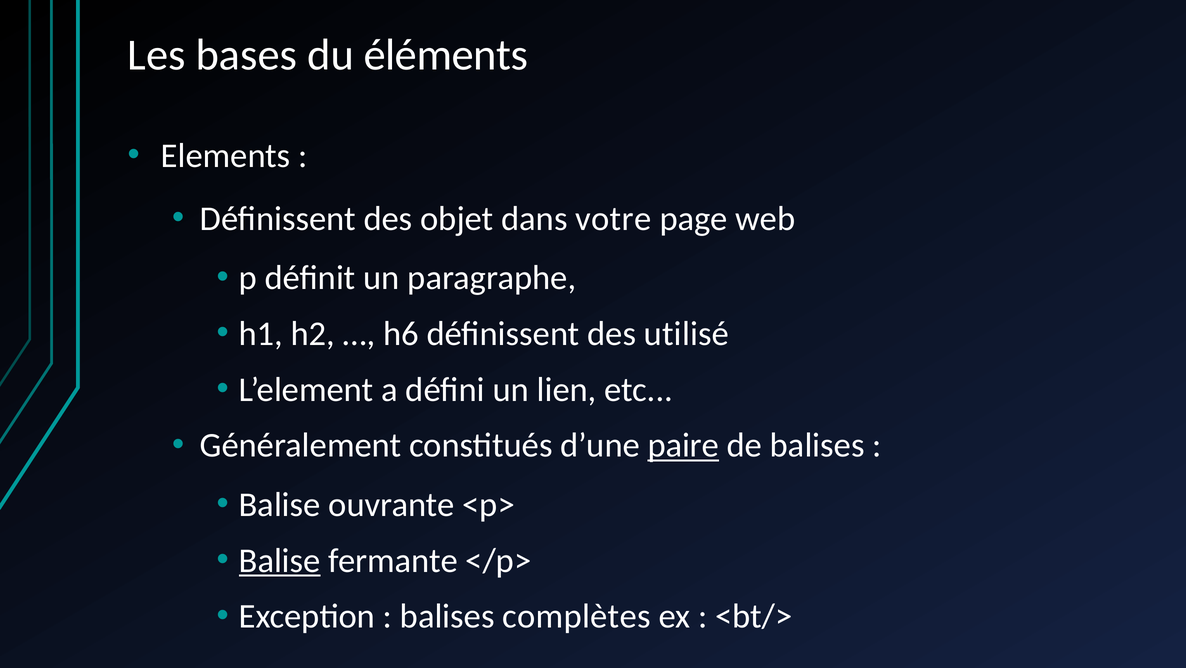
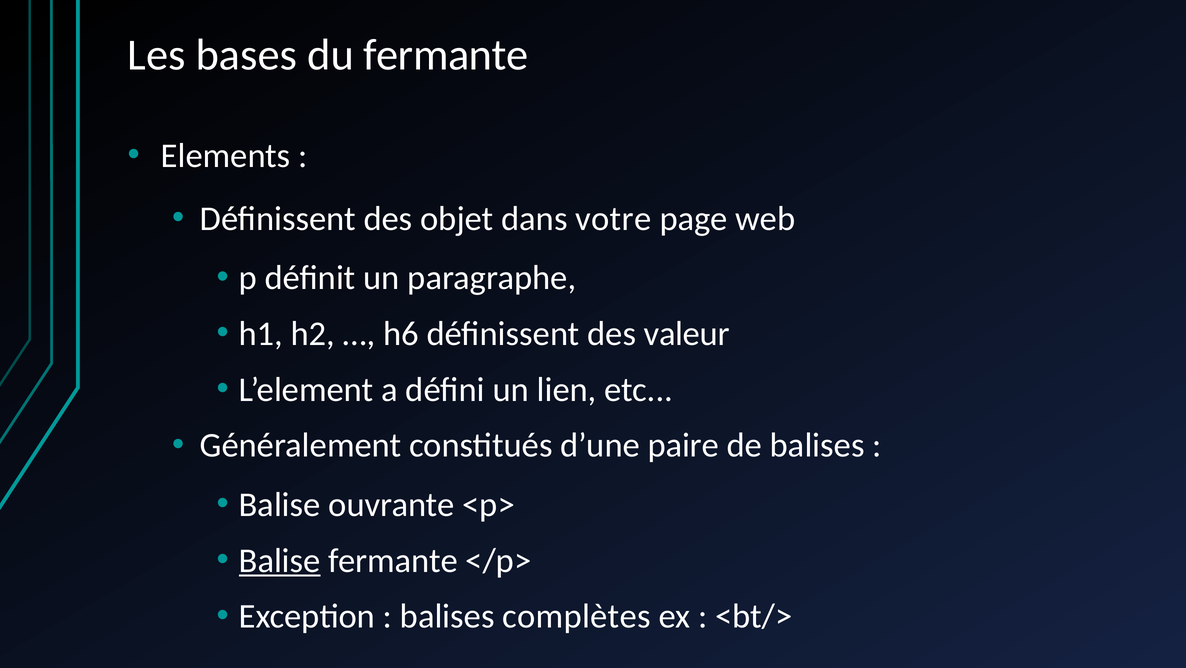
du éléments: éléments -> fermante
utilisé: utilisé -> valeur
paire underline: present -> none
